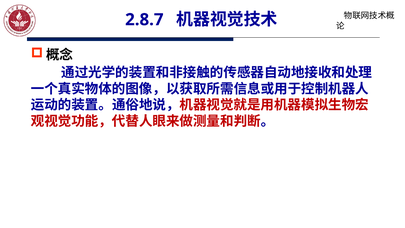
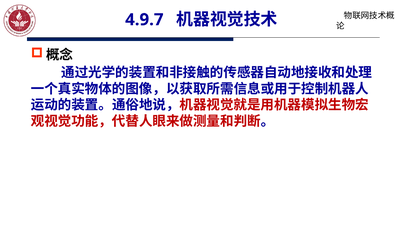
2.8.7: 2.8.7 -> 4.9.7
